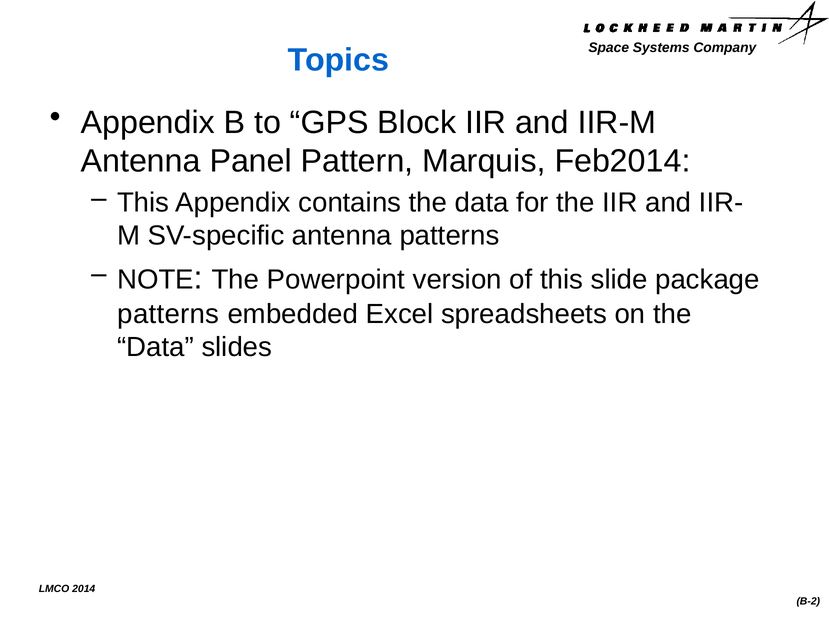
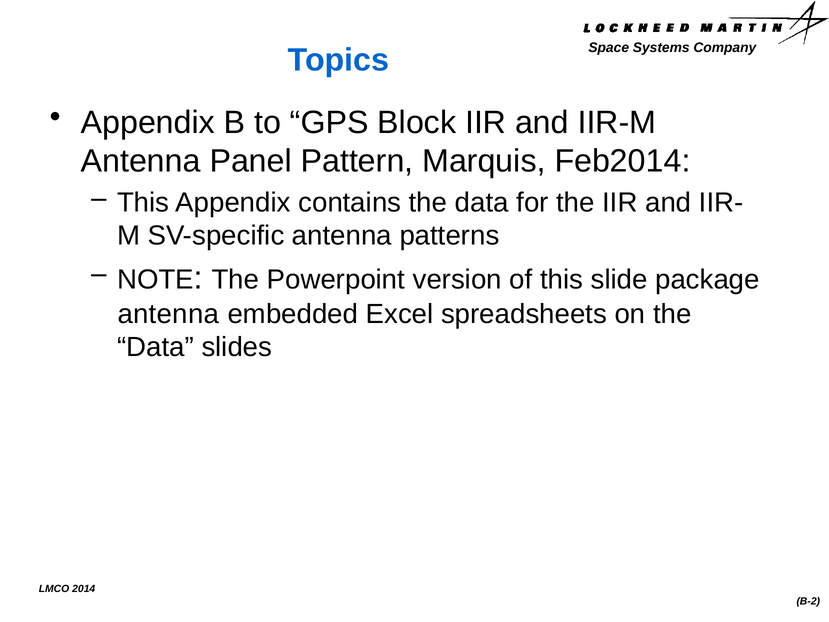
patterns at (168, 314): patterns -> antenna
